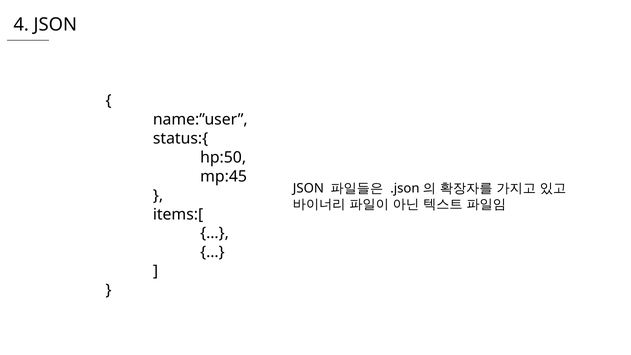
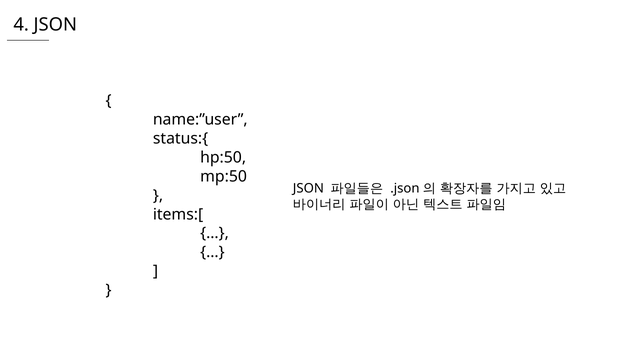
mp:45: mp:45 -> mp:50
